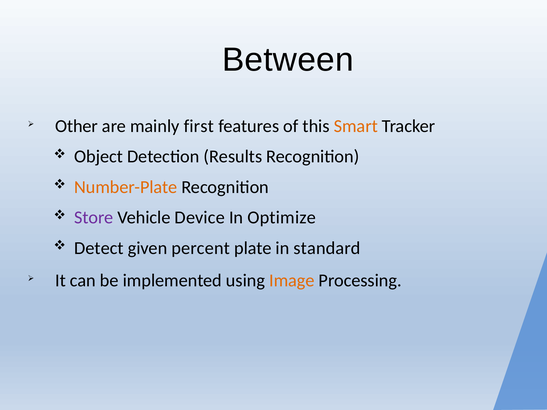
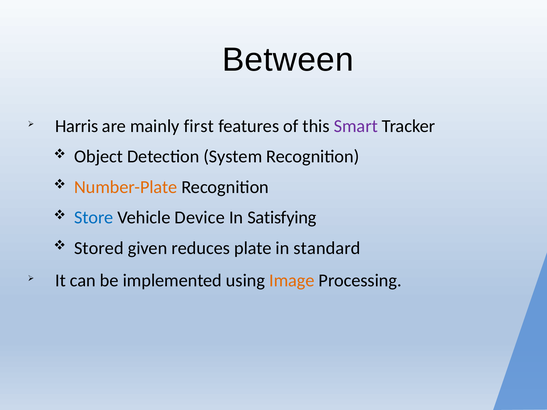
Other: Other -> Harris
Smart colour: orange -> purple
Results: Results -> System
Store colour: purple -> blue
Optimize: Optimize -> Satisfying
Detect: Detect -> Stored
percent: percent -> reduces
